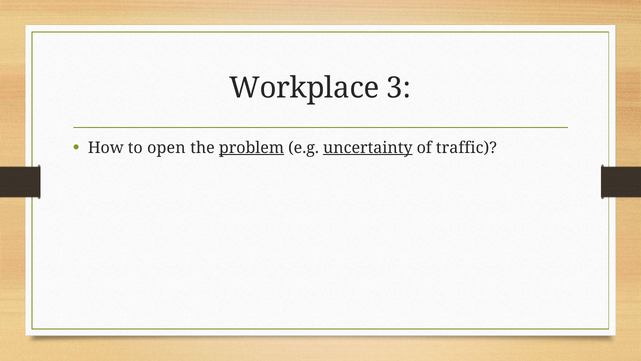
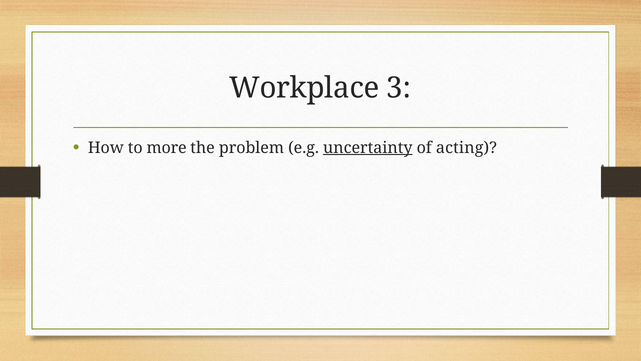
open: open -> more
problem underline: present -> none
traffic: traffic -> acting
